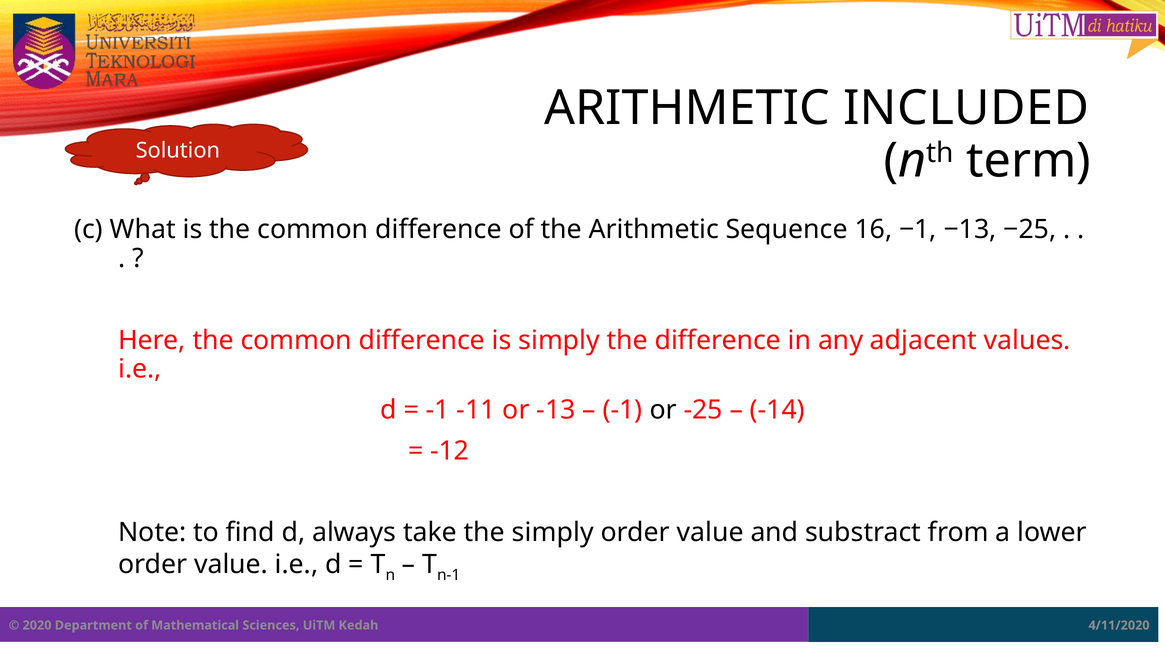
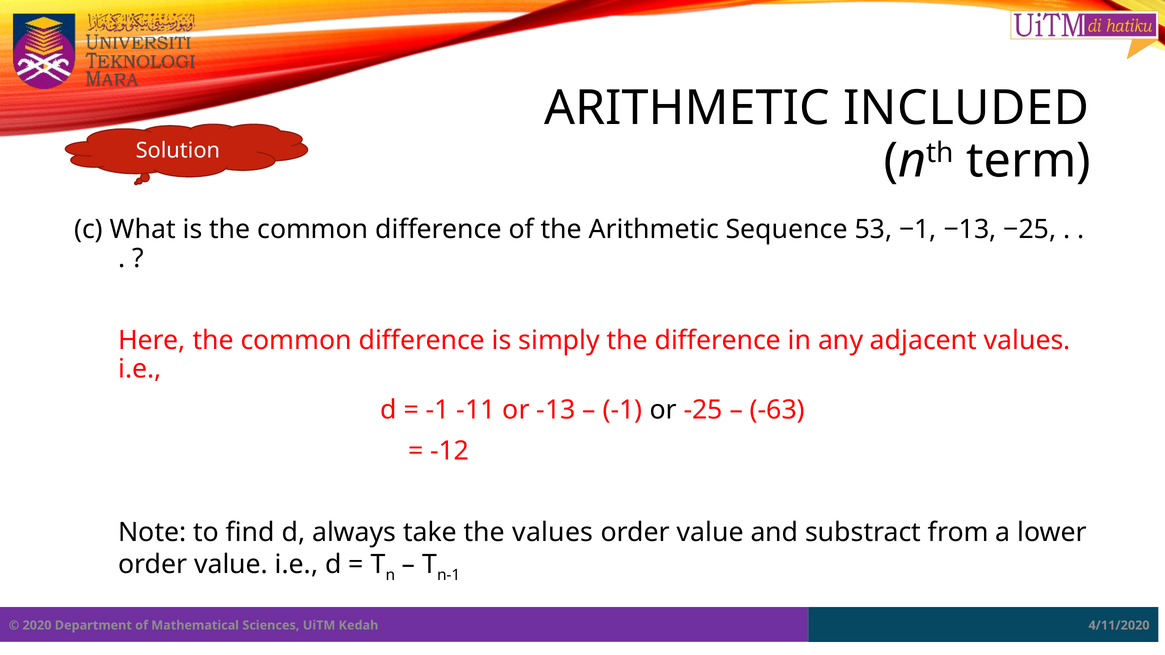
16: 16 -> 53
-14: -14 -> -63
the simply: simply -> values
